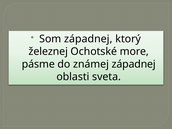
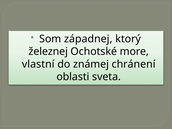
pásme: pásme -> vlastní
známej západnej: západnej -> chránení
